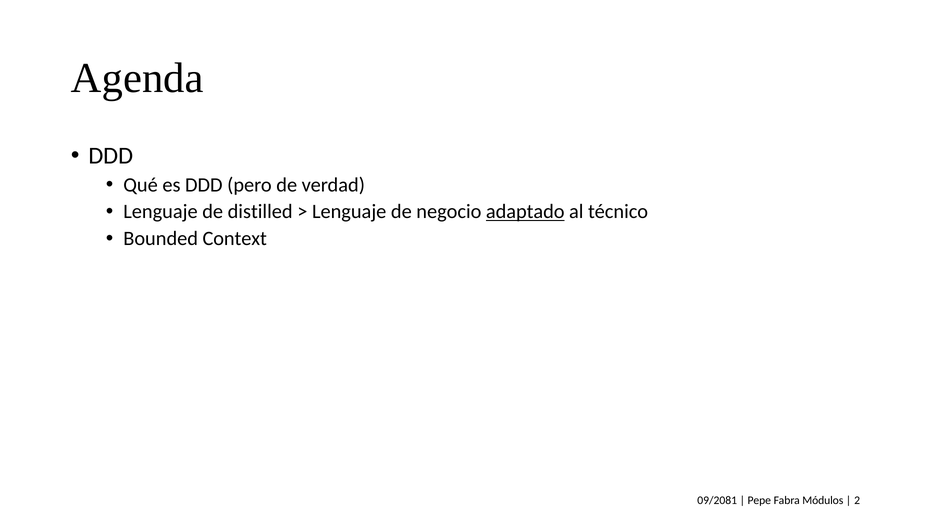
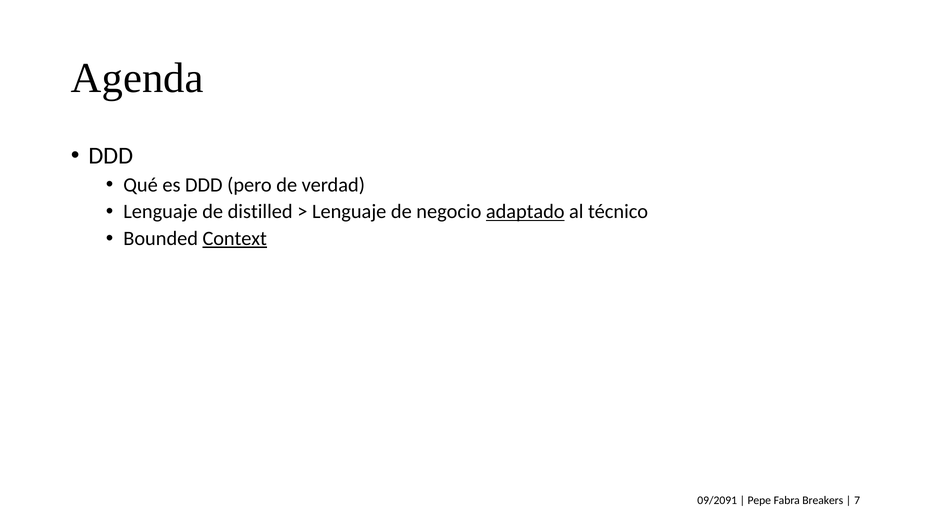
Context underline: none -> present
09/2081: 09/2081 -> 09/2091
Módulos: Módulos -> Breakers
2: 2 -> 7
